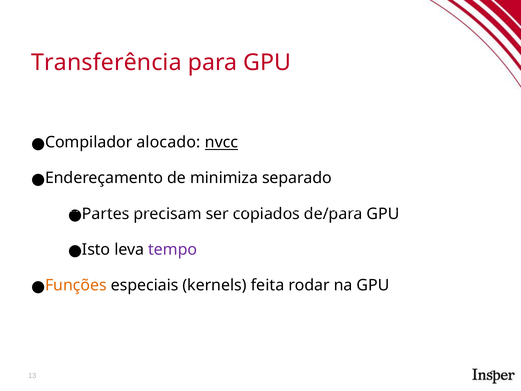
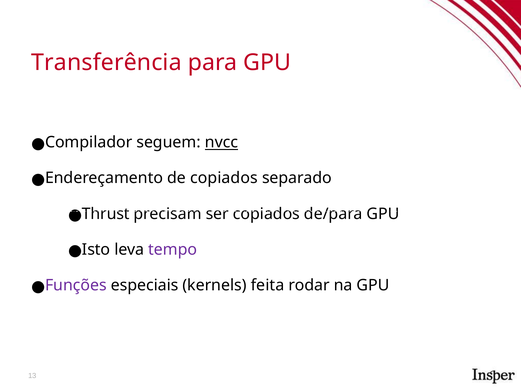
alocado: alocado -> seguem
de minimiza: minimiza -> copiados
Partes: Partes -> Thrust
Funções colour: orange -> purple
